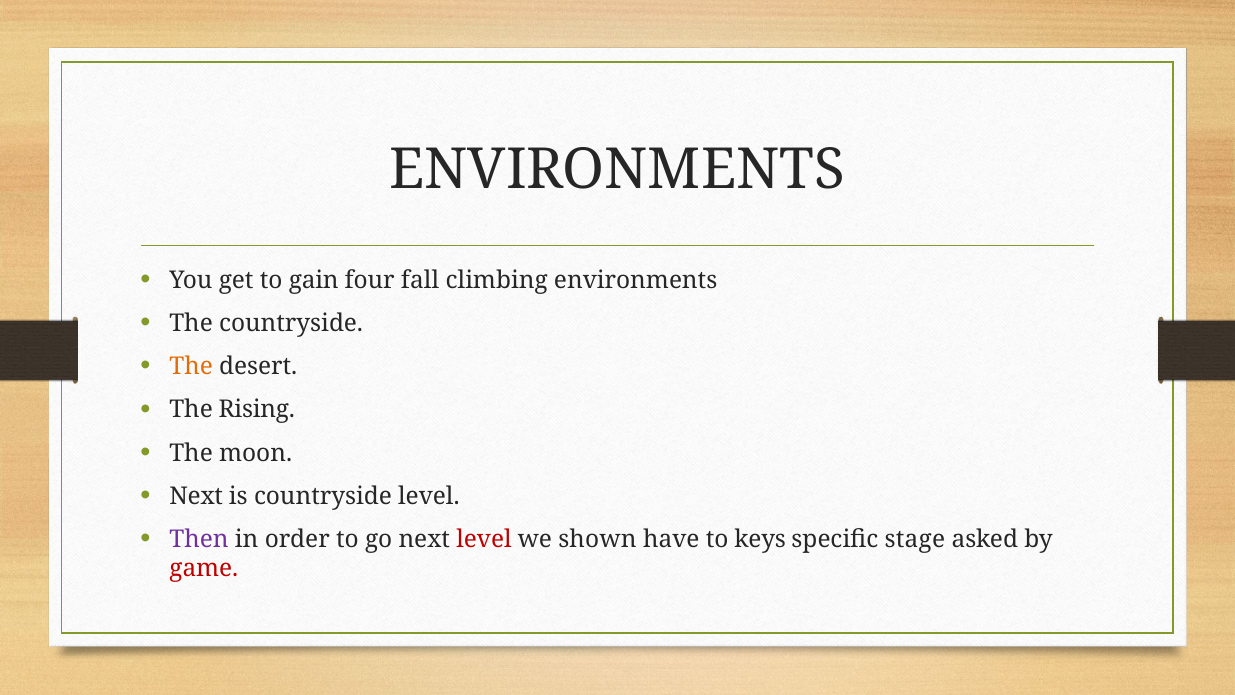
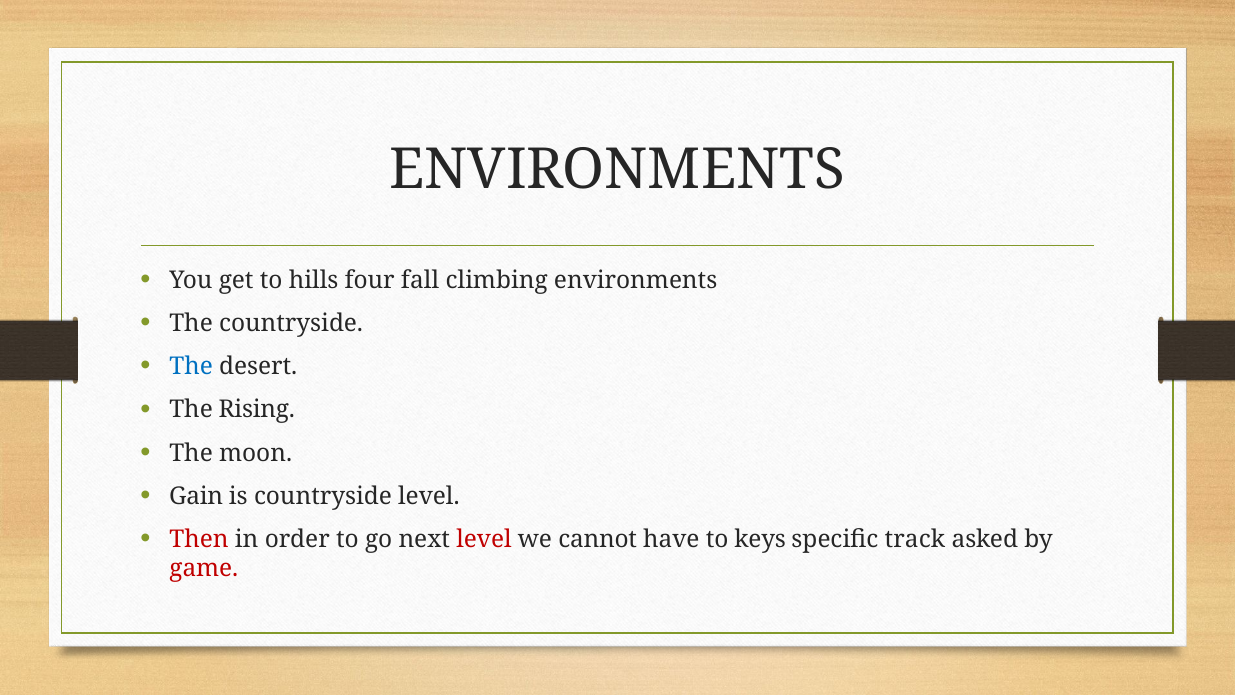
gain: gain -> hills
The at (191, 366) colour: orange -> blue
Next at (196, 496): Next -> Gain
Then colour: purple -> red
shown: shown -> cannot
stage: stage -> track
